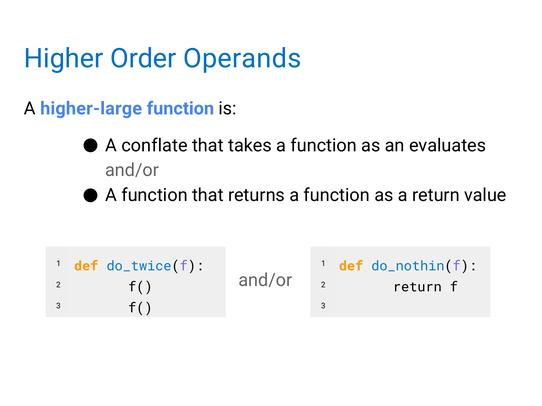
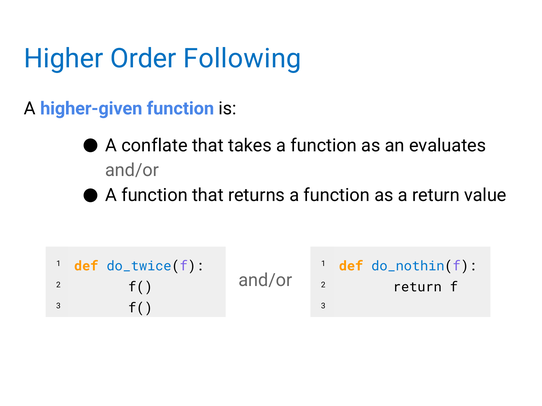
Operands: Operands -> Following
higher-large: higher-large -> higher-given
